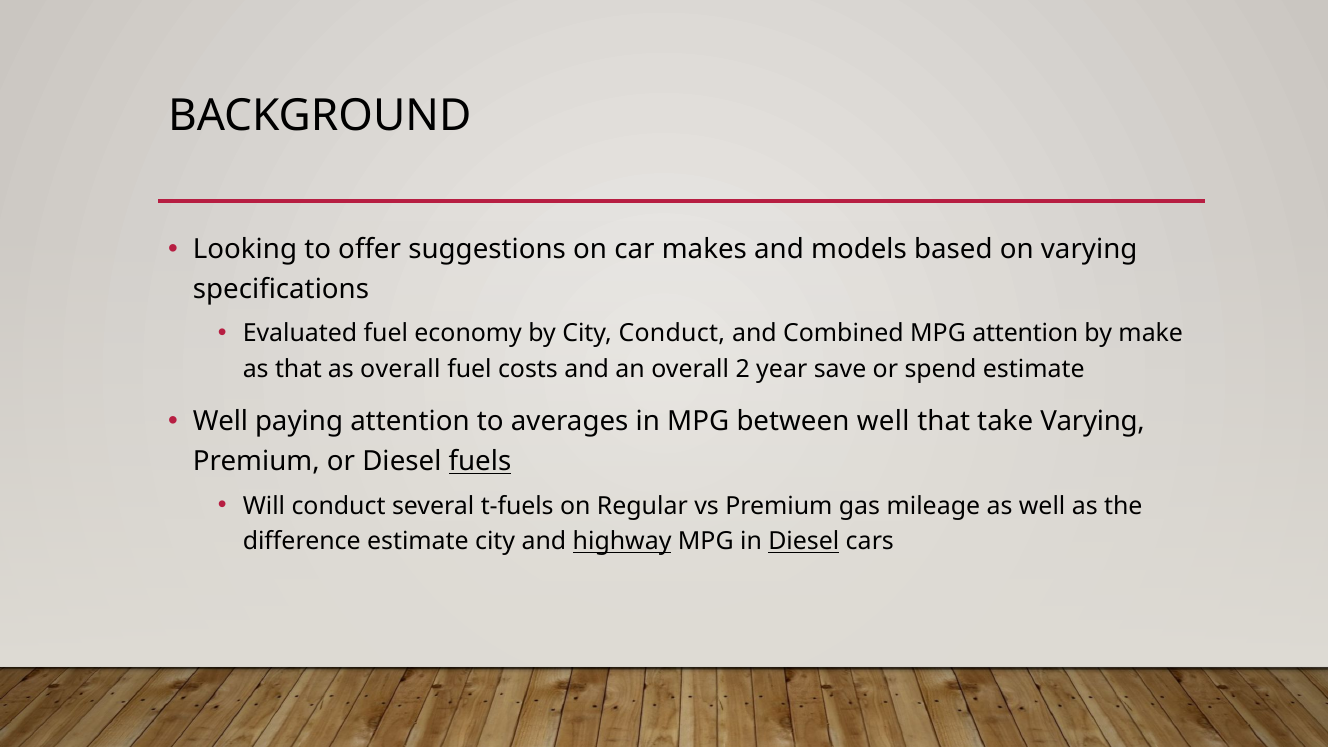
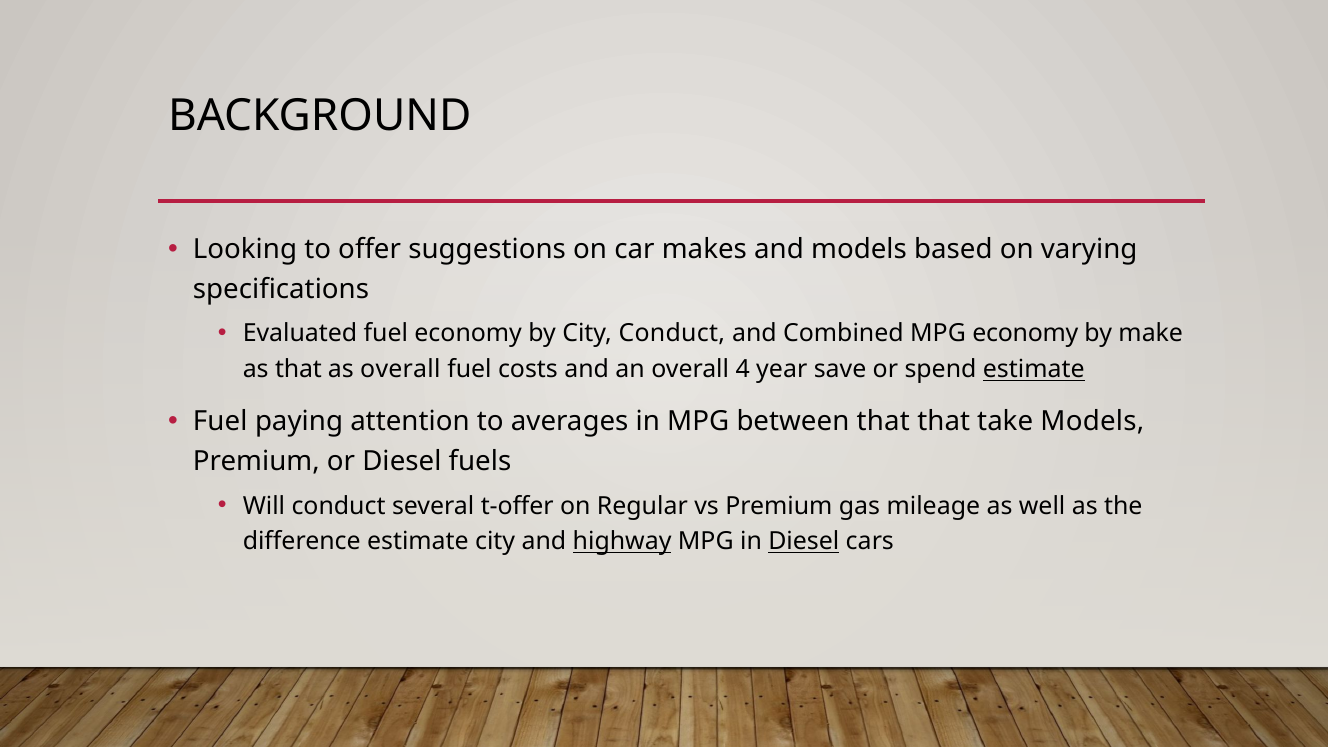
MPG attention: attention -> economy
2: 2 -> 4
estimate at (1034, 370) underline: none -> present
Well at (220, 422): Well -> Fuel
between well: well -> that
take Varying: Varying -> Models
fuels underline: present -> none
t-fuels: t-fuels -> t-offer
